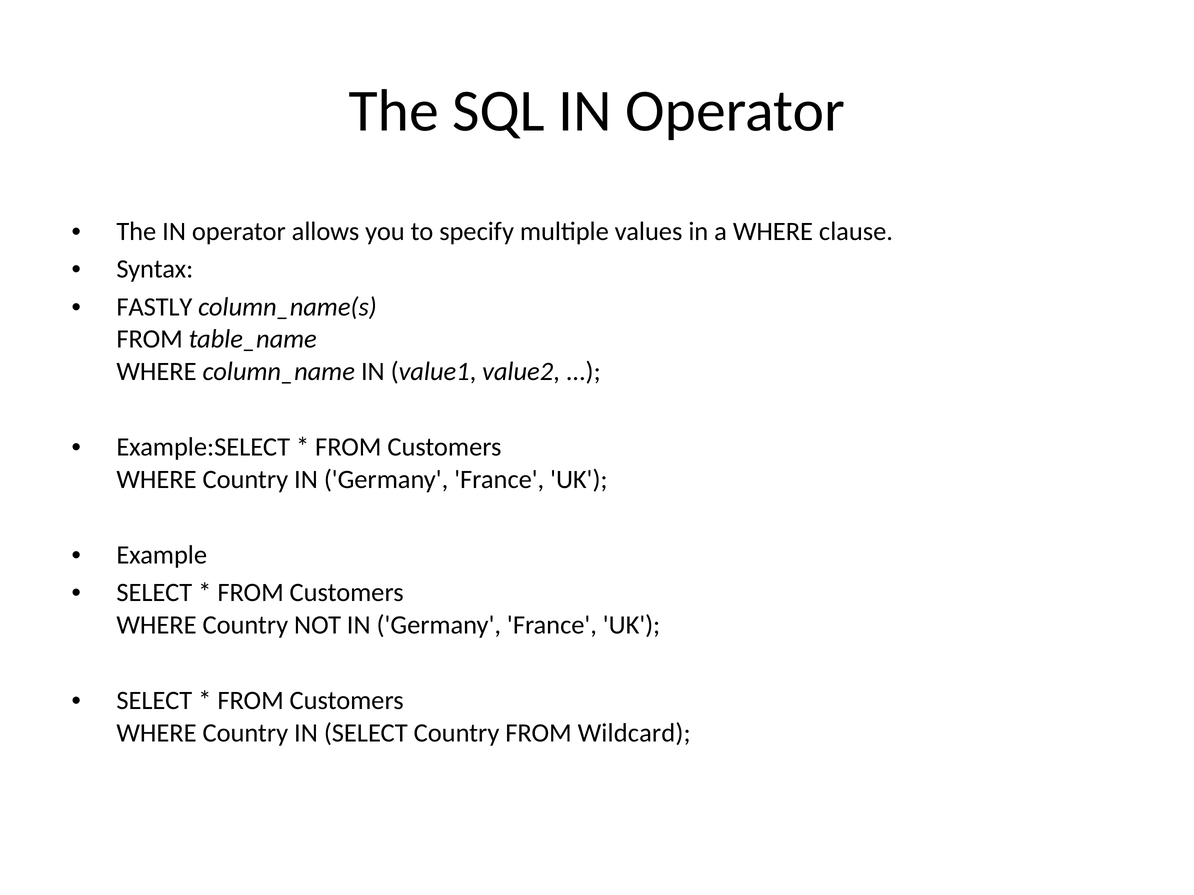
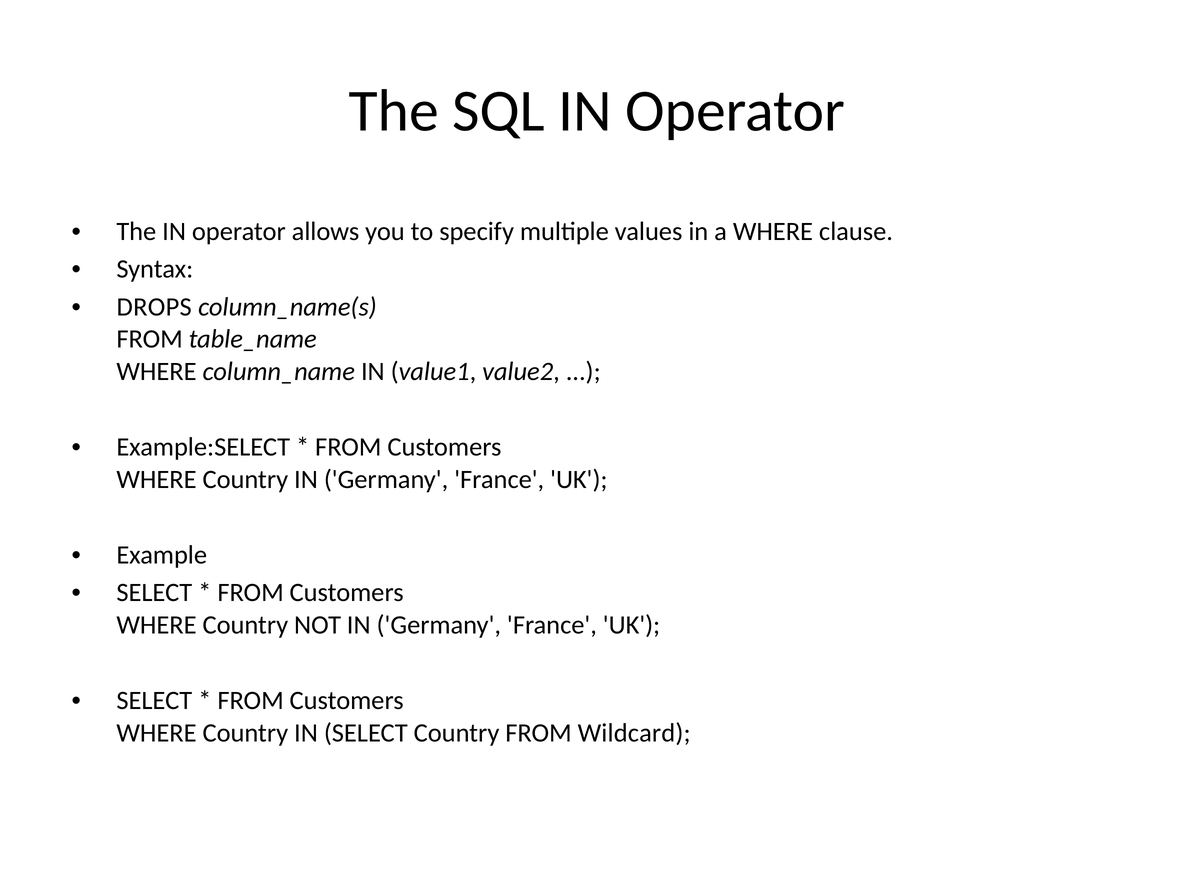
FASTLY: FASTLY -> DROPS
